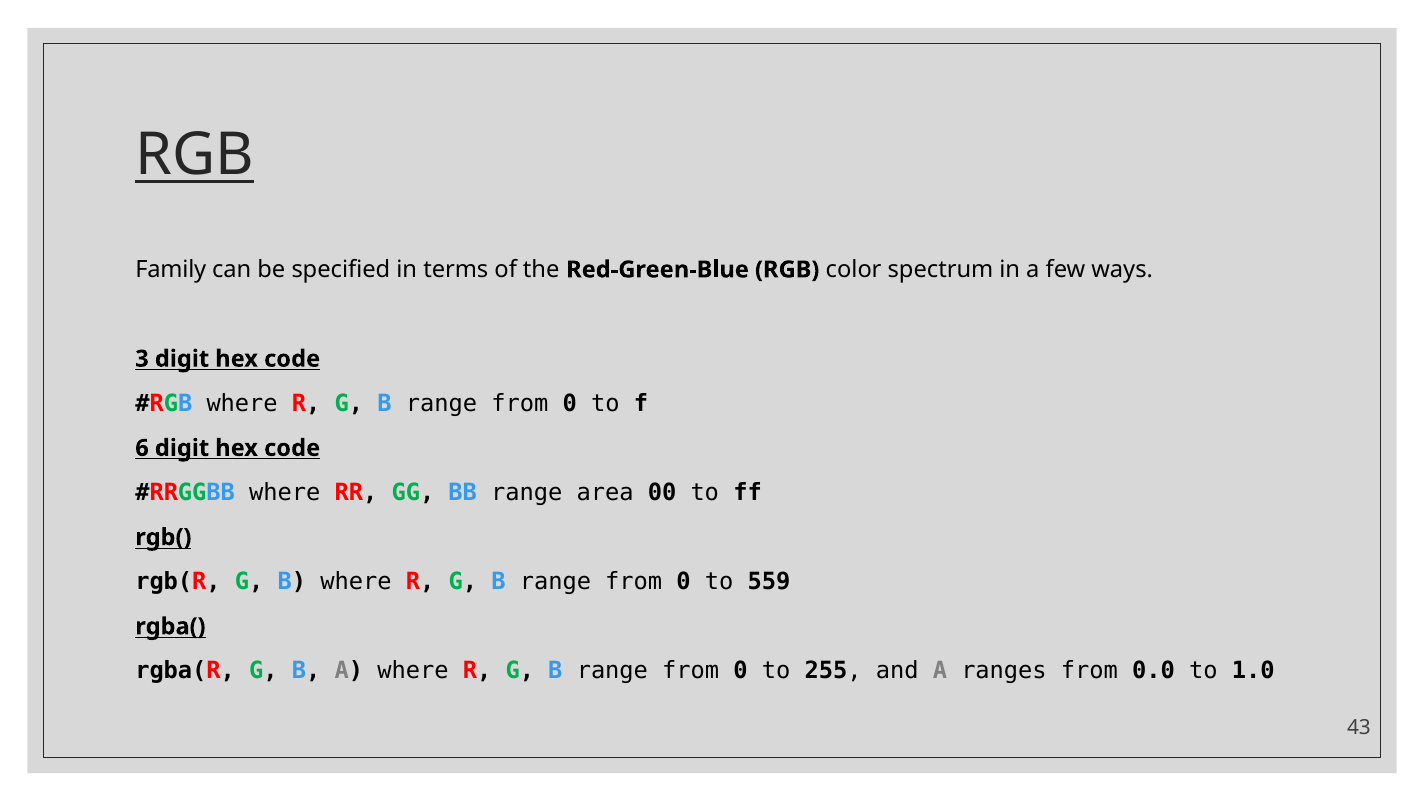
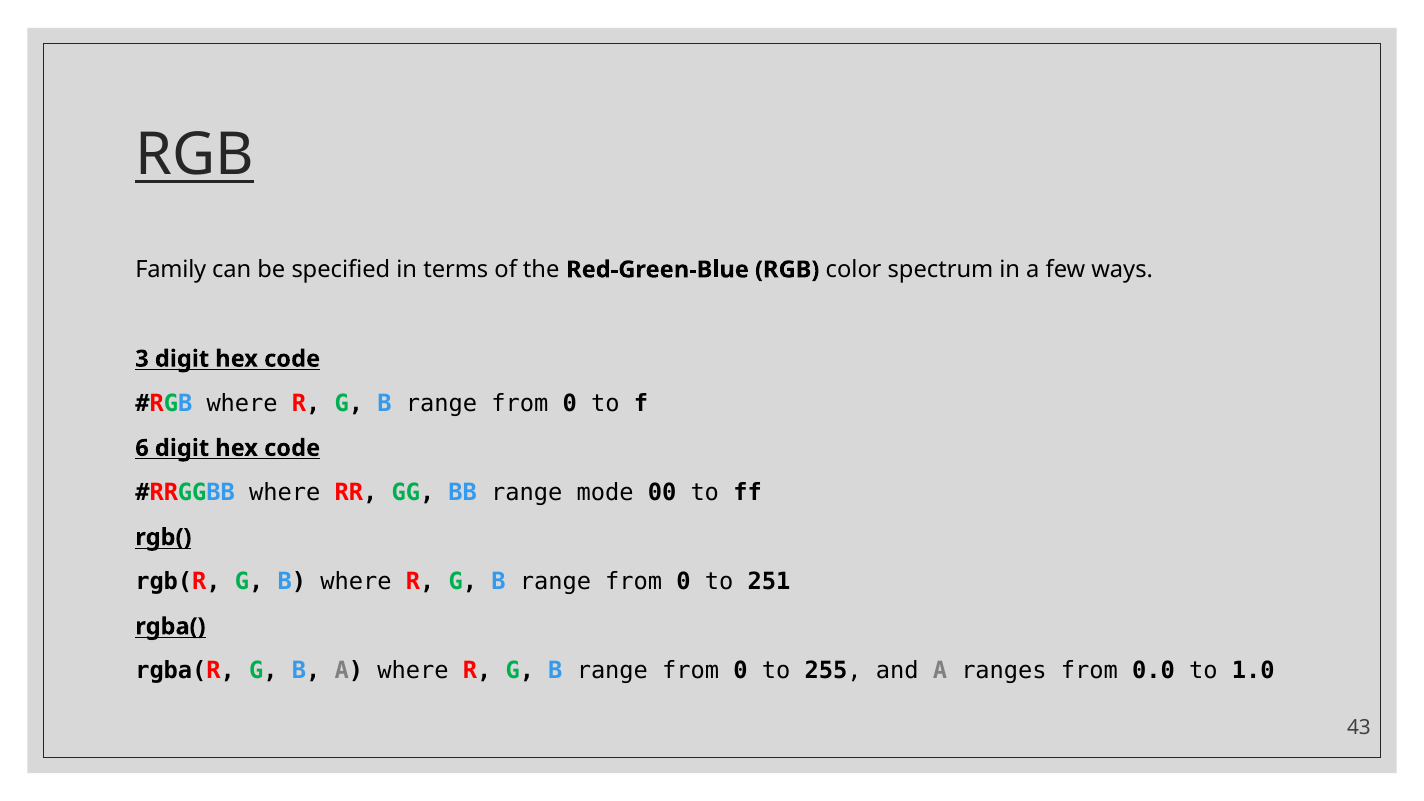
area: area -> mode
559: 559 -> 251
